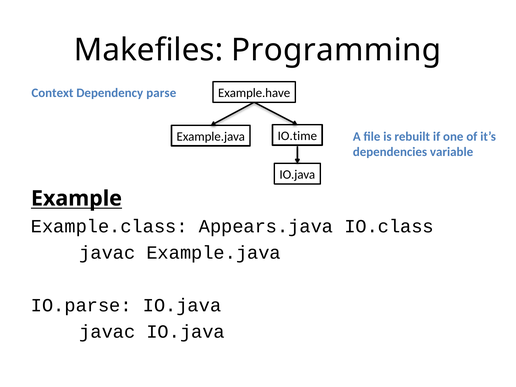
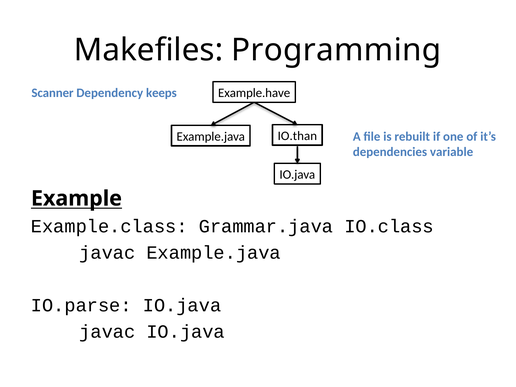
Context: Context -> Scanner
parse: parse -> keeps
IO.time: IO.time -> IO.than
Appears.java: Appears.java -> Grammar.java
